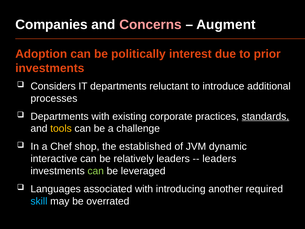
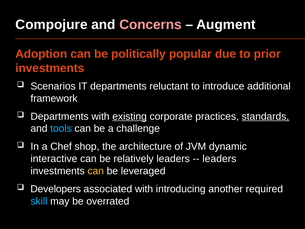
Companies: Companies -> Compojure
interest: interest -> popular
Considers: Considers -> Scenarios
processes: processes -> framework
existing underline: none -> present
tools colour: yellow -> light blue
established: established -> architecture
can at (96, 171) colour: light green -> yellow
Languages: Languages -> Developers
